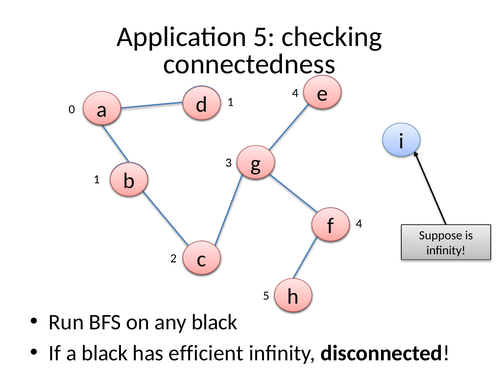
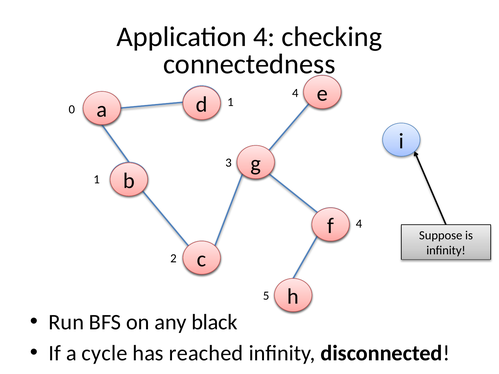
Application 5: 5 -> 4
a black: black -> cycle
efficient: efficient -> reached
